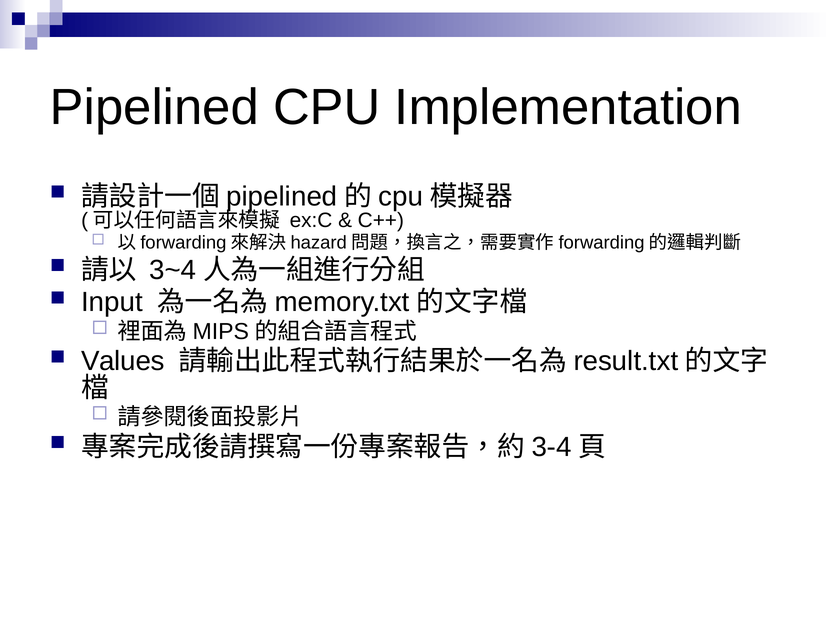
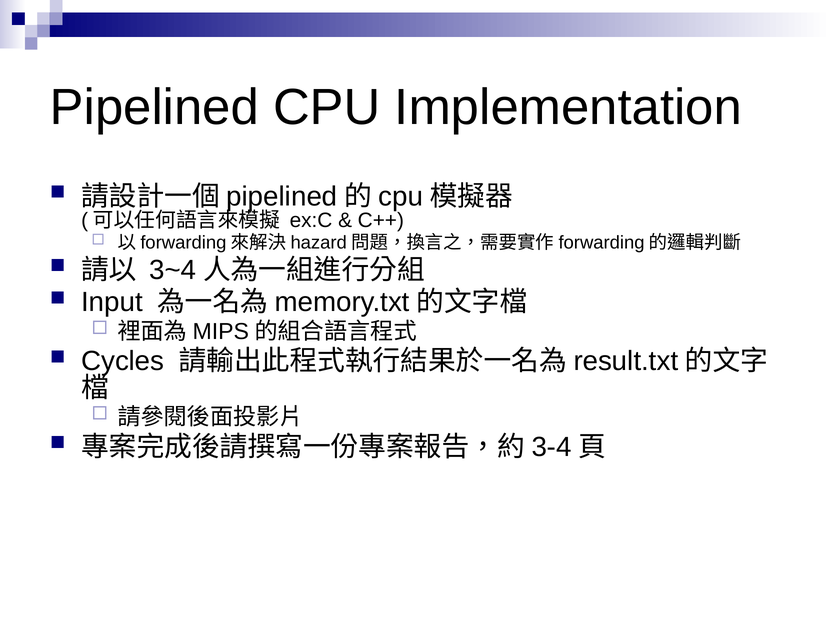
Values: Values -> Cycles
